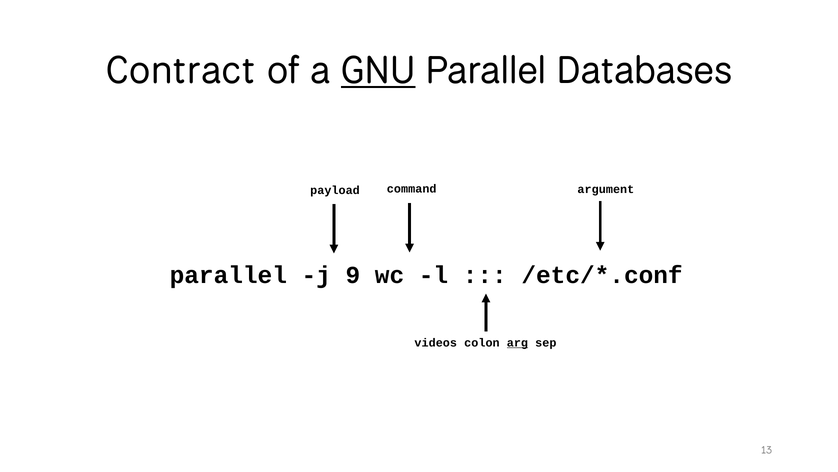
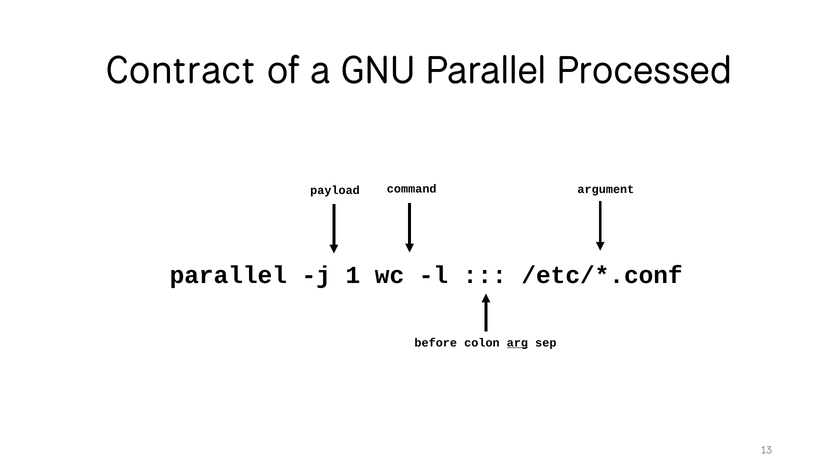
GNU underline: present -> none
Databases: Databases -> Processed
9: 9 -> 1
videos: videos -> before
